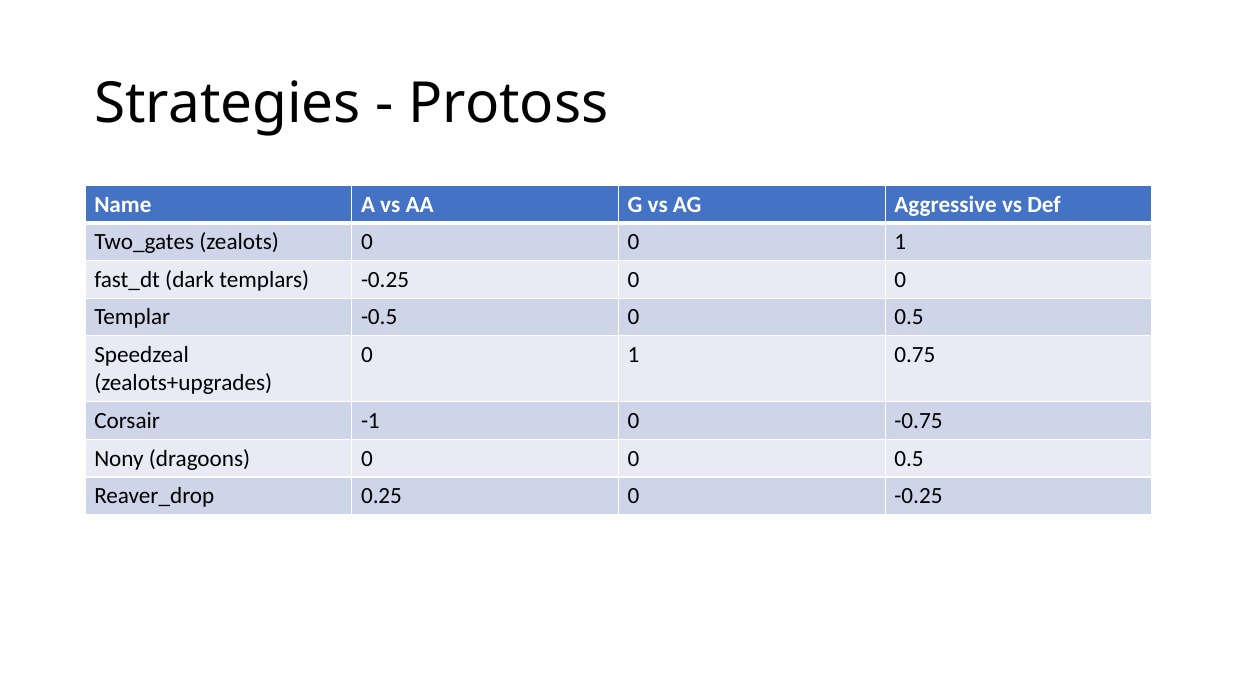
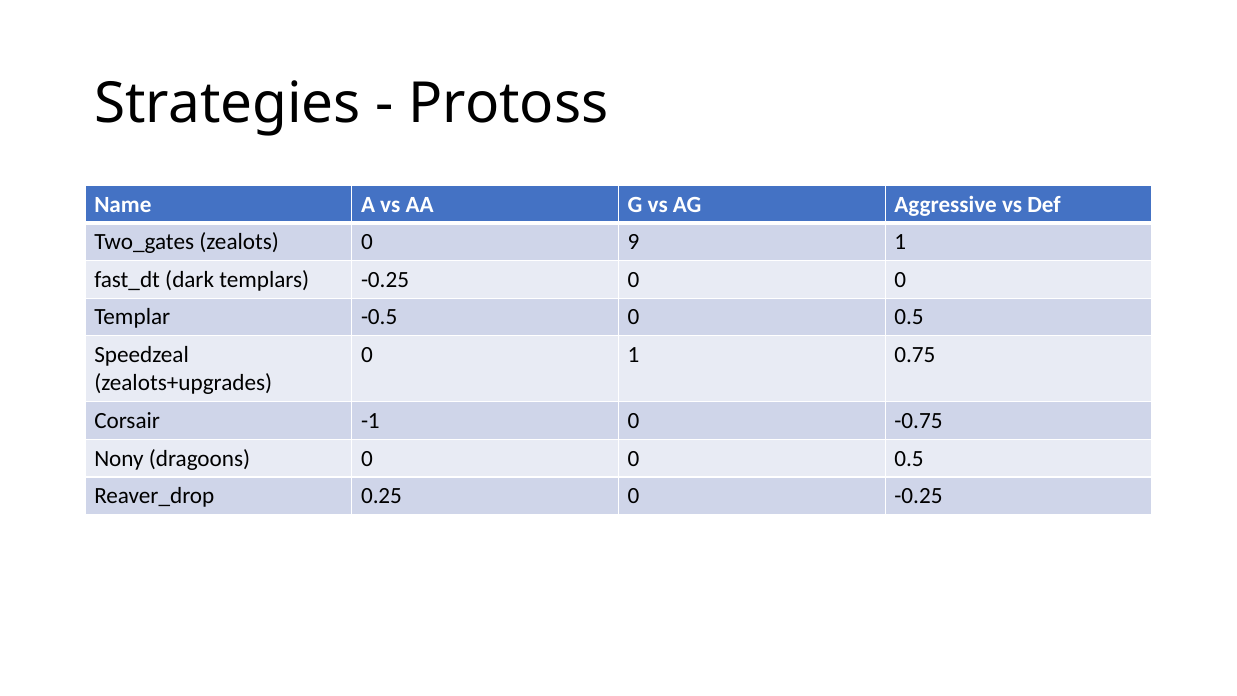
zealots 0 0: 0 -> 9
